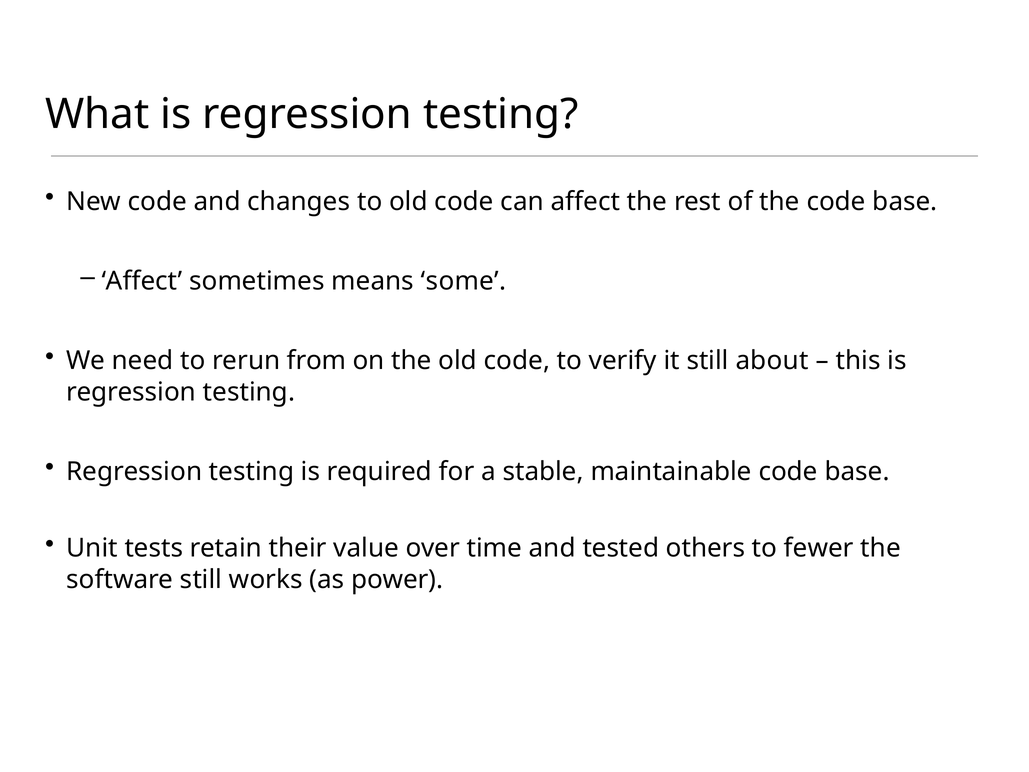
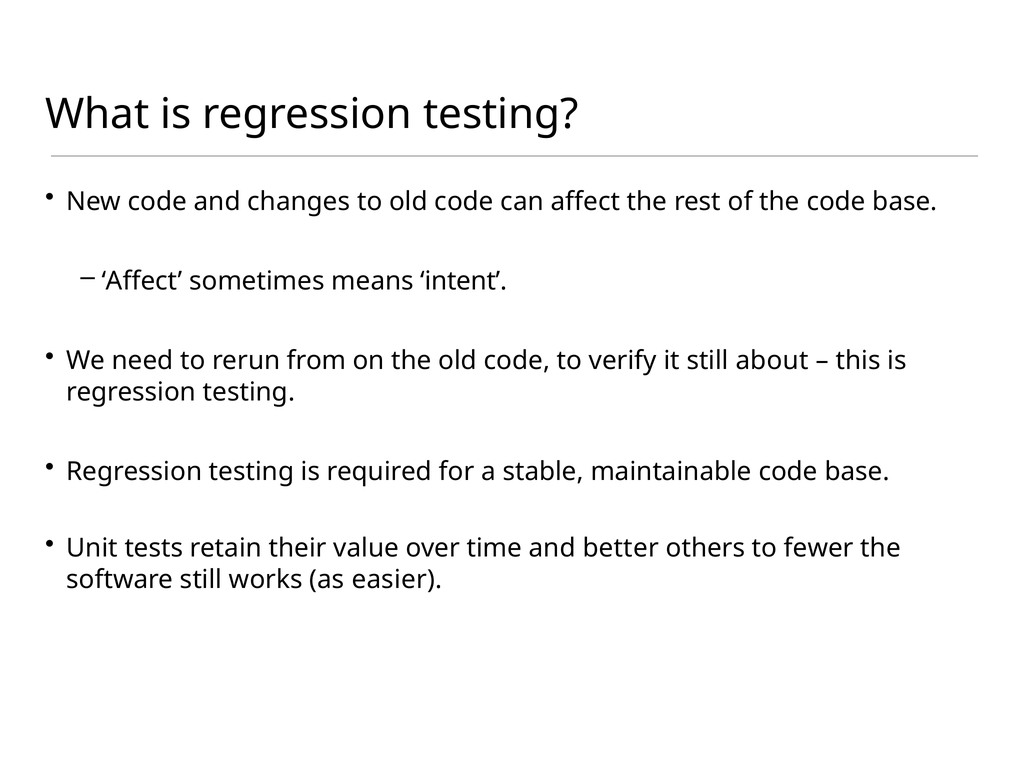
some: some -> intent
tested: tested -> better
power: power -> easier
